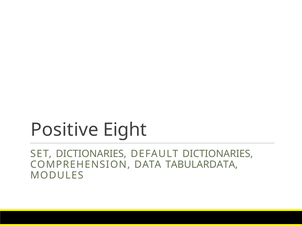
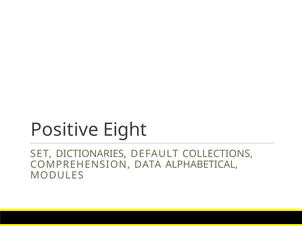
DEFAULT DICTIONARIES: DICTIONARIES -> COLLECTIONS
TABULARDATA: TABULARDATA -> ALPHABETICAL
